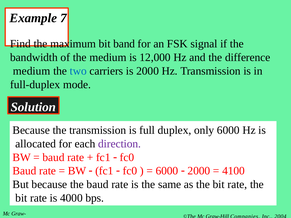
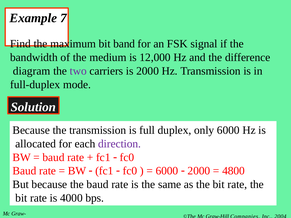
medium at (32, 71): medium -> diagram
two colour: blue -> purple
4100: 4100 -> 4800
